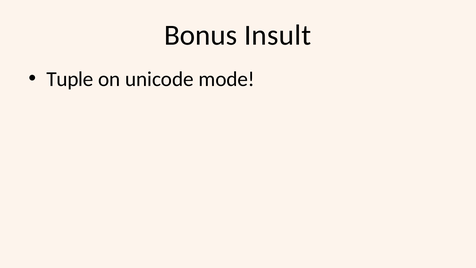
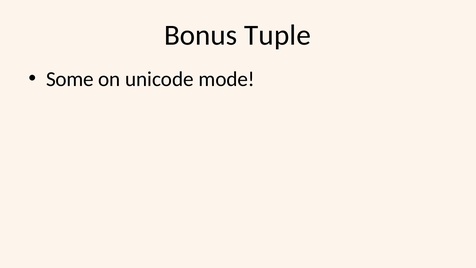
Insult: Insult -> Tuple
Tuple: Tuple -> Some
